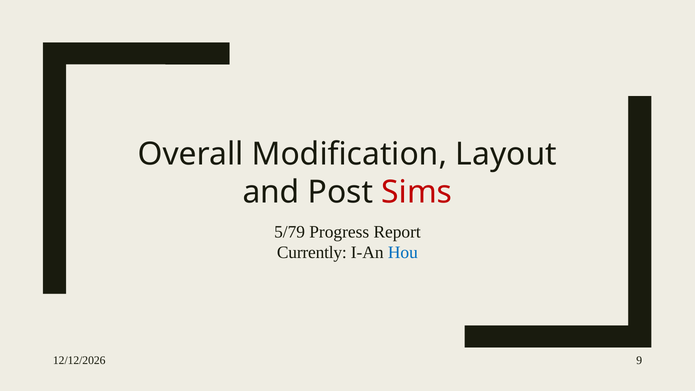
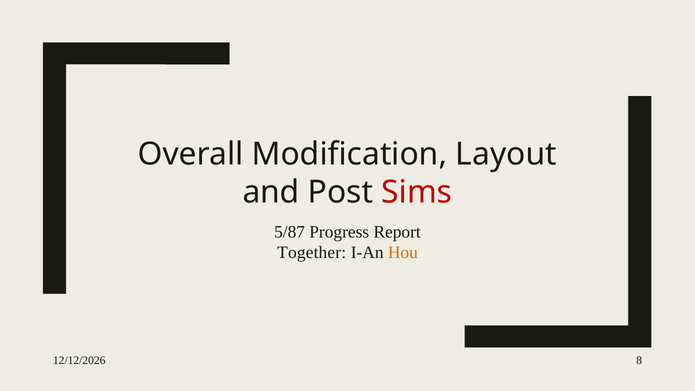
5/79: 5/79 -> 5/87
Currently: Currently -> Together
Hou colour: blue -> orange
9: 9 -> 8
